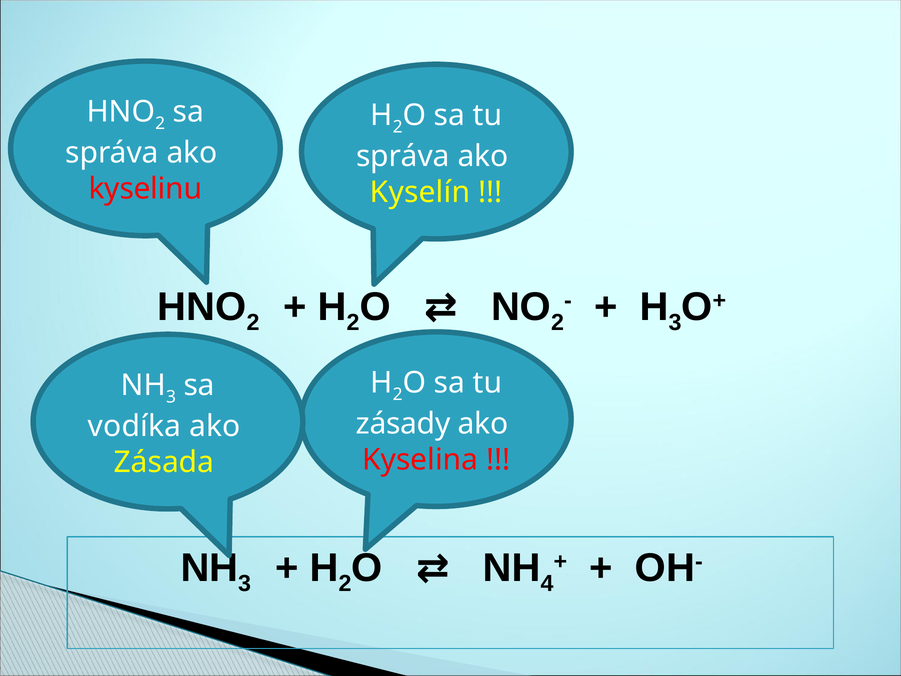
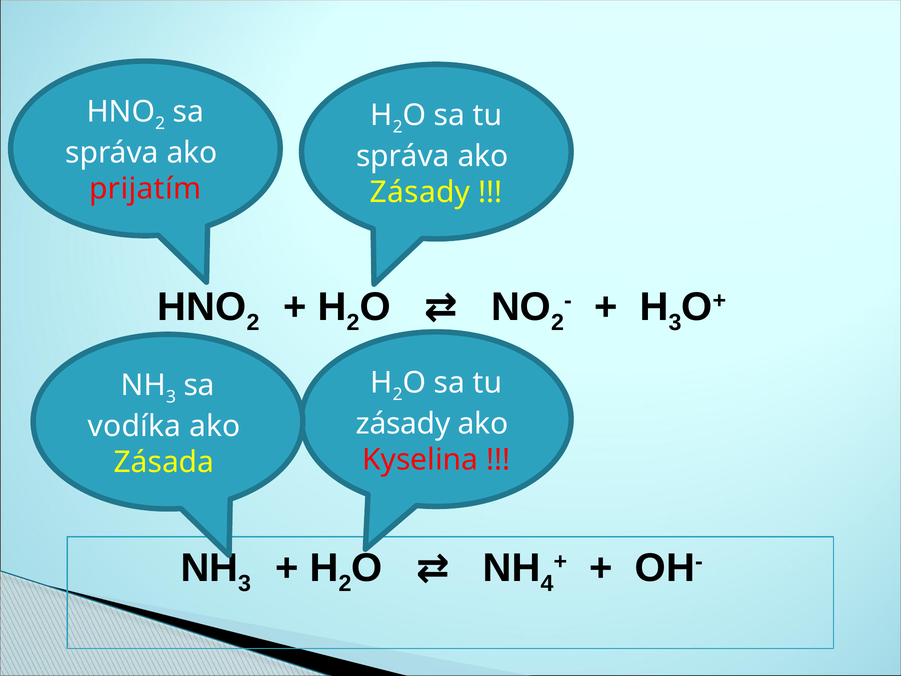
kyselinu: kyselinu -> prijatím
Kyselín at (420, 192): Kyselín -> Zásady
